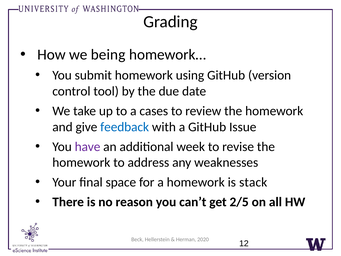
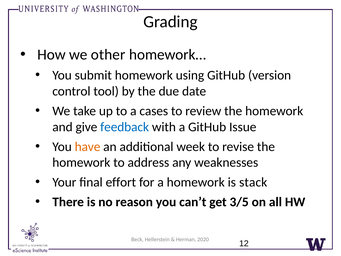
being: being -> other
have colour: purple -> orange
space: space -> effort
2/5: 2/5 -> 3/5
